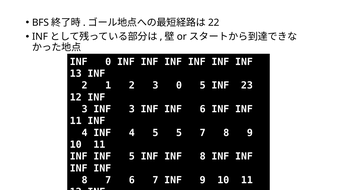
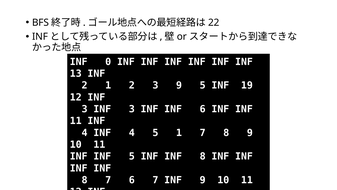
3 0: 0 -> 9
5 INF 23: 23 -> 19
5 5: 5 -> 1
